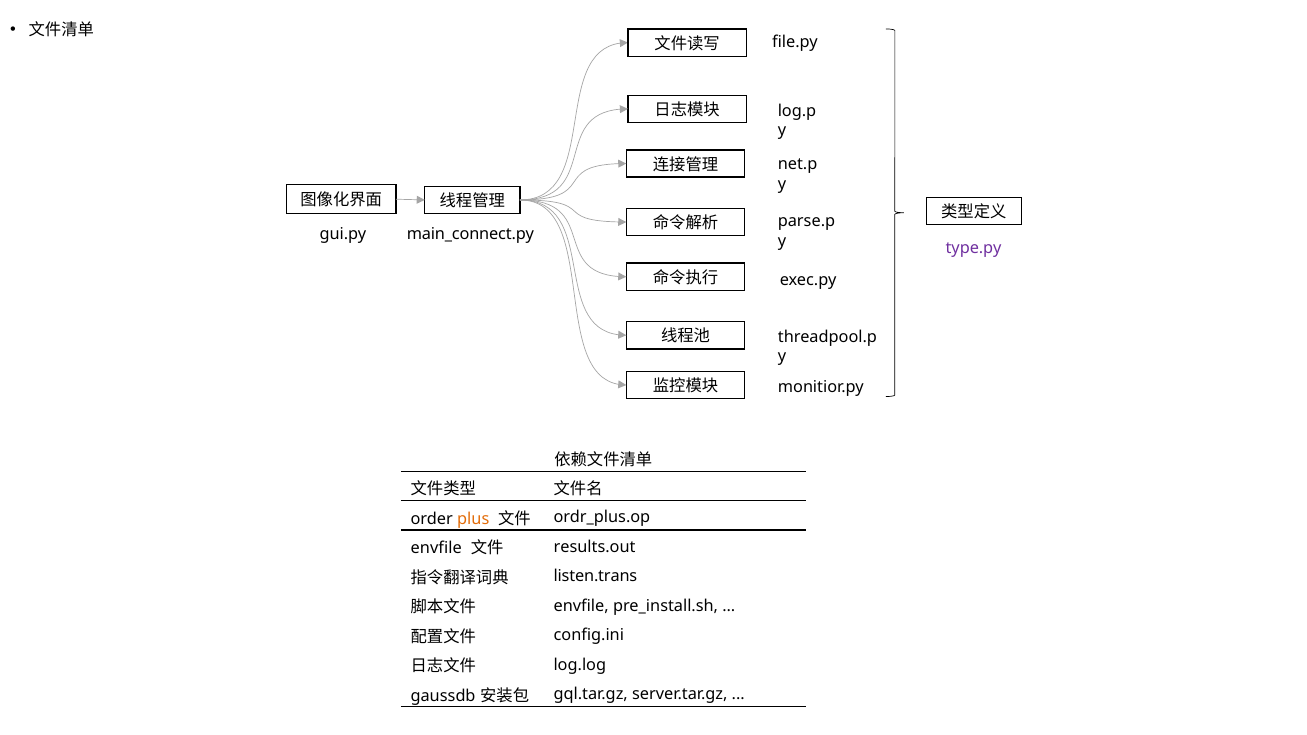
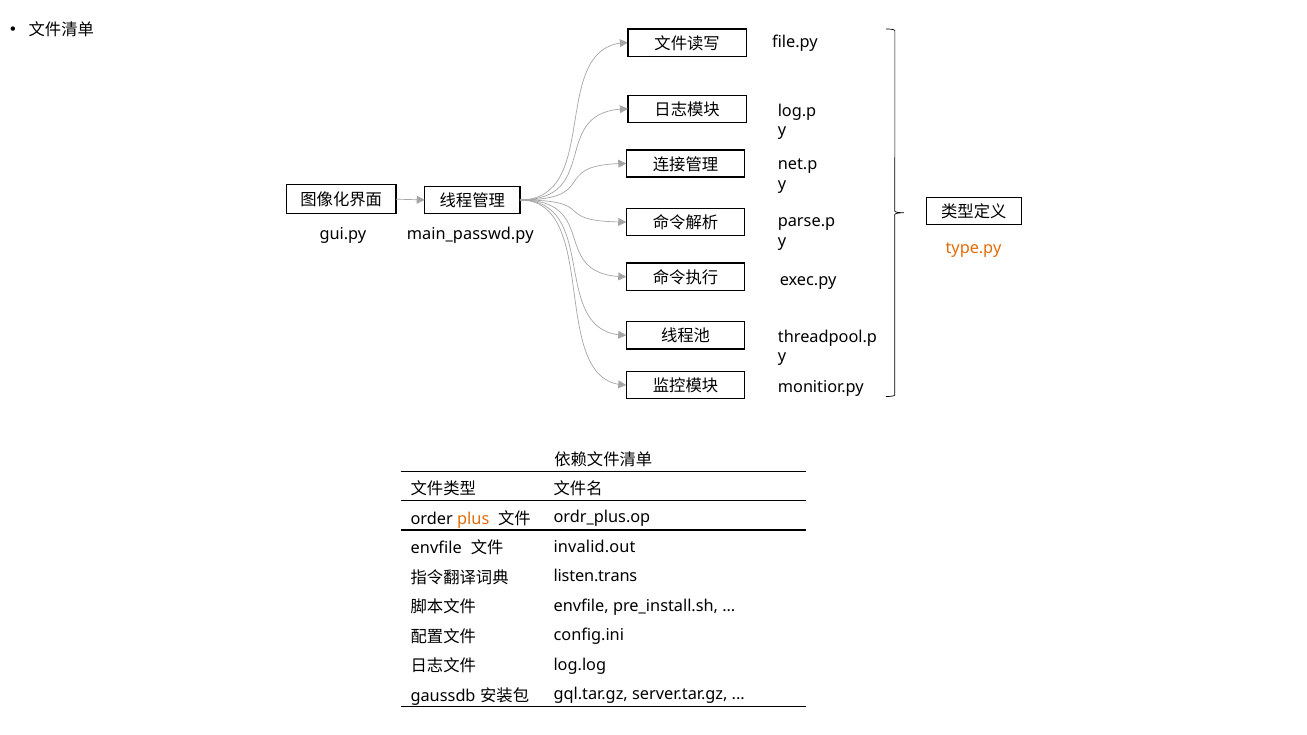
main_connect.py: main_connect.py -> main_passwd.py
type.py colour: purple -> orange
results.out: results.out -> invalid.out
